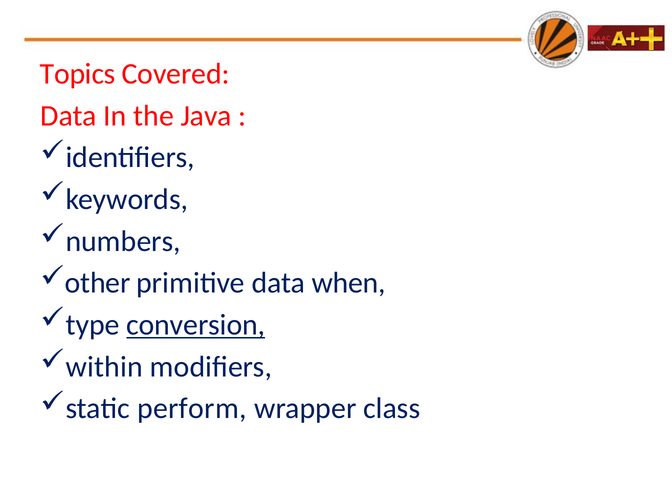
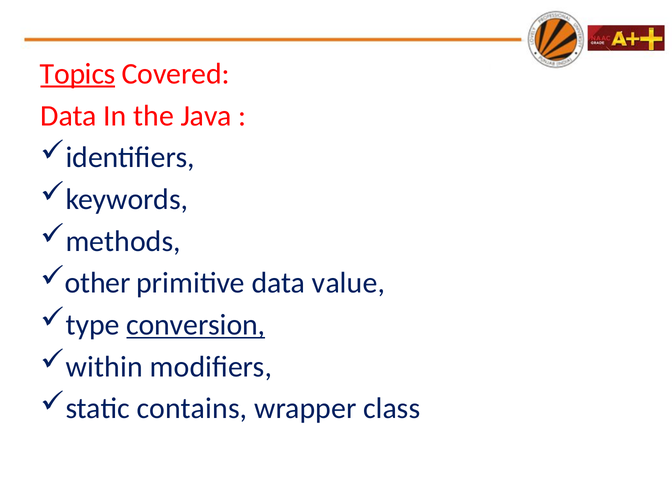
Topics underline: none -> present
numbers: numbers -> methods
when: when -> value
perform: perform -> contains
